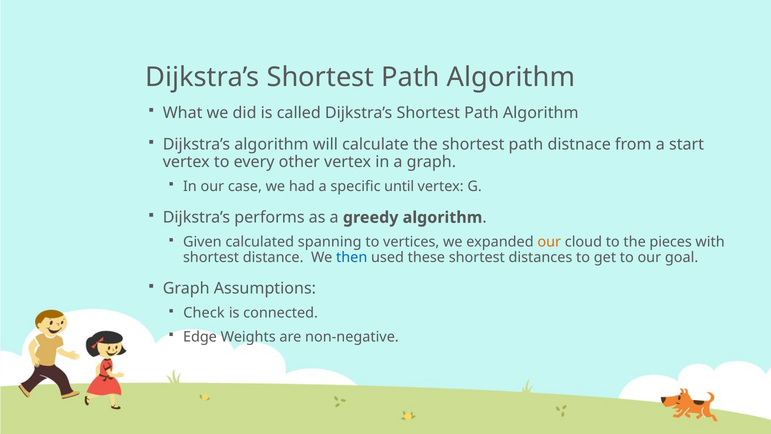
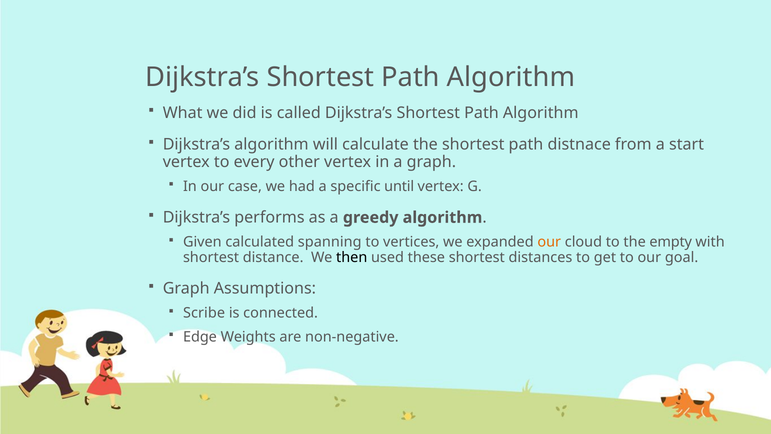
pieces: pieces -> empty
then colour: blue -> black
Check: Check -> Scribe
